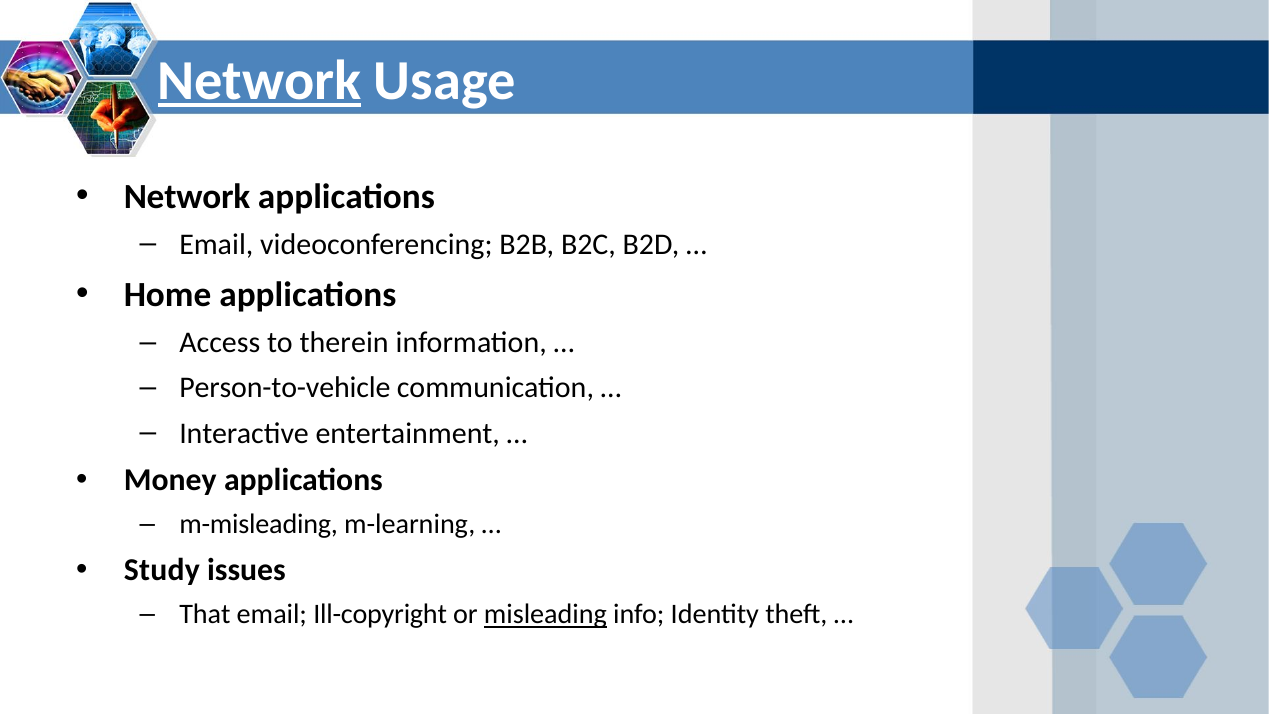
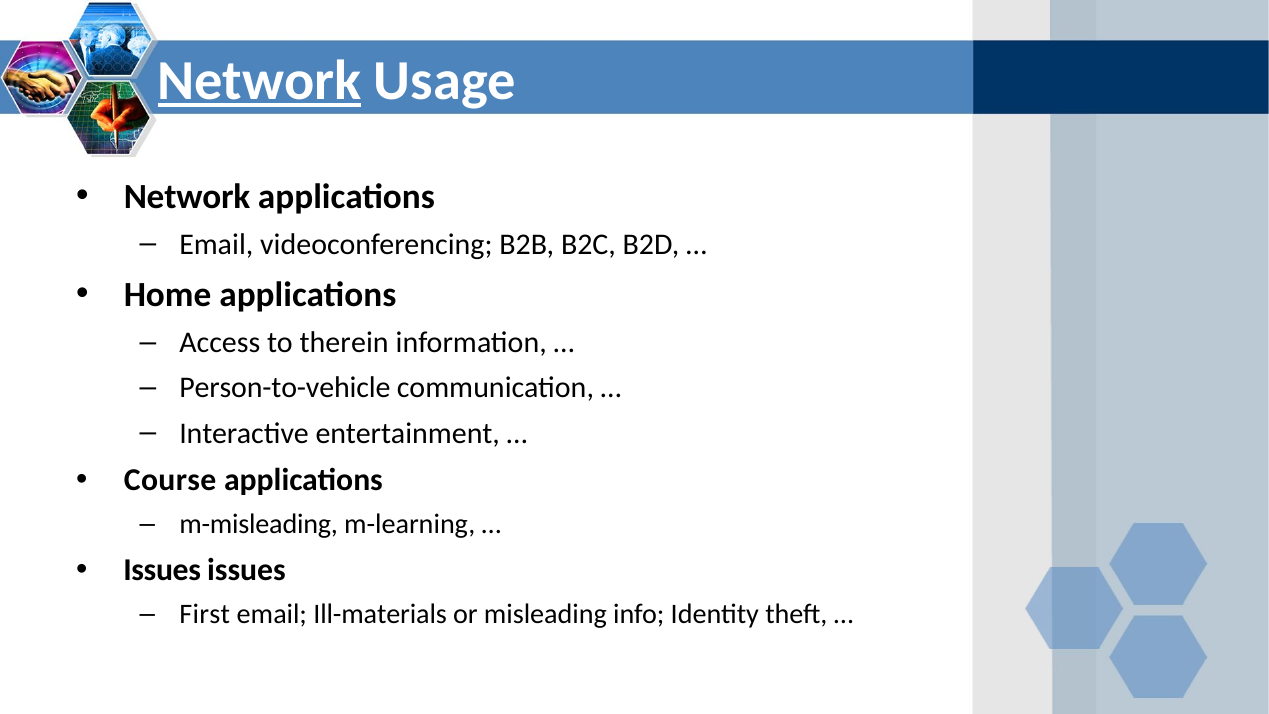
Money: Money -> Course
Study at (162, 570): Study -> Issues
That: That -> First
Ill-copyright: Ill-copyright -> Ill-materials
misleading underline: present -> none
